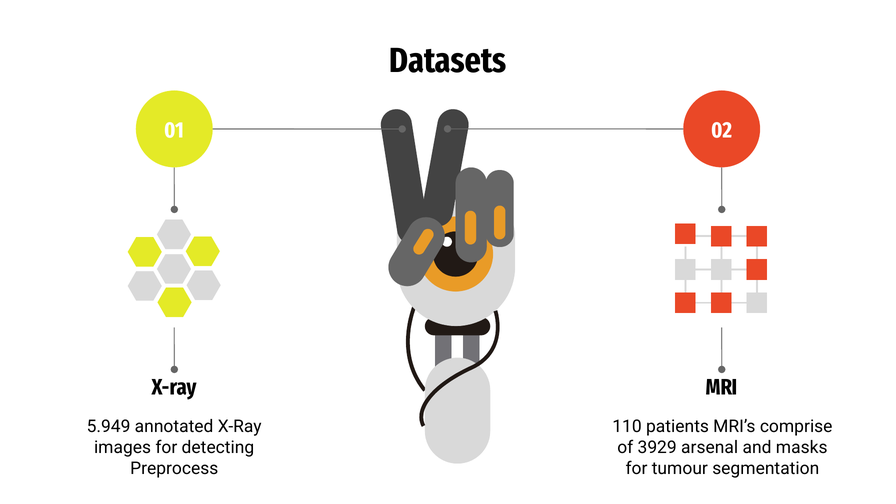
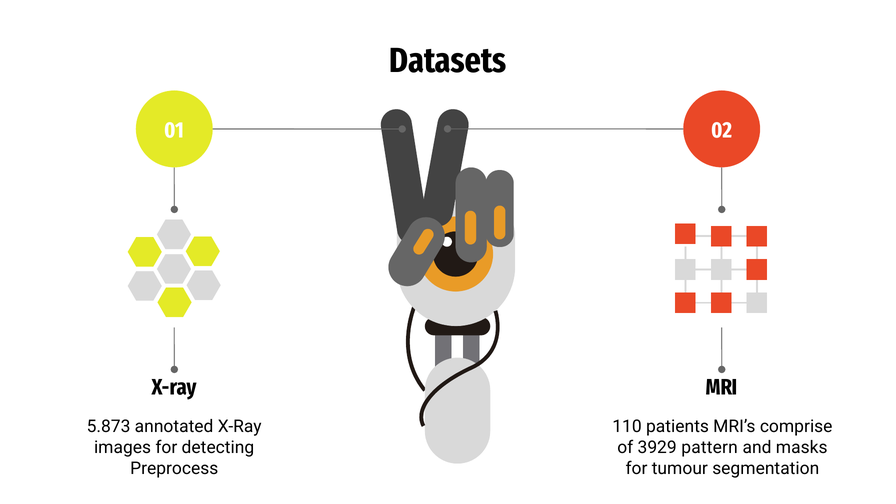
5.949: 5.949 -> 5.873
arsenal: arsenal -> pattern
